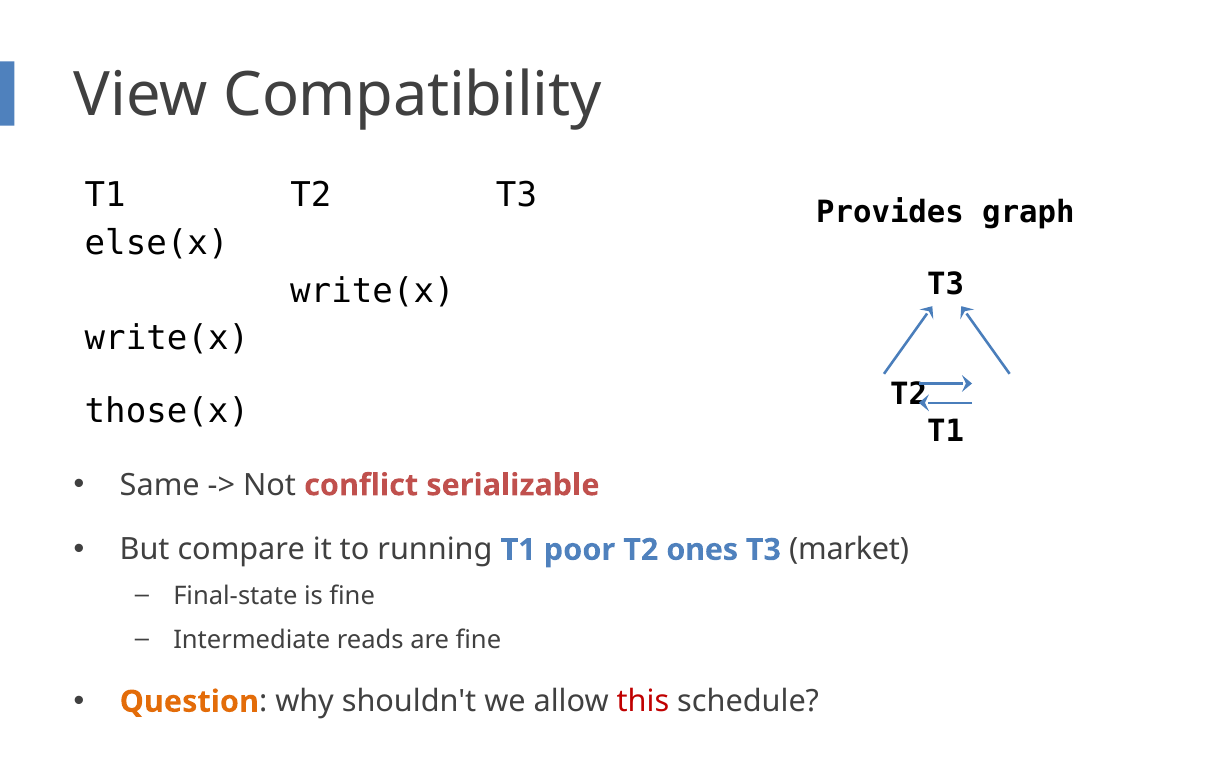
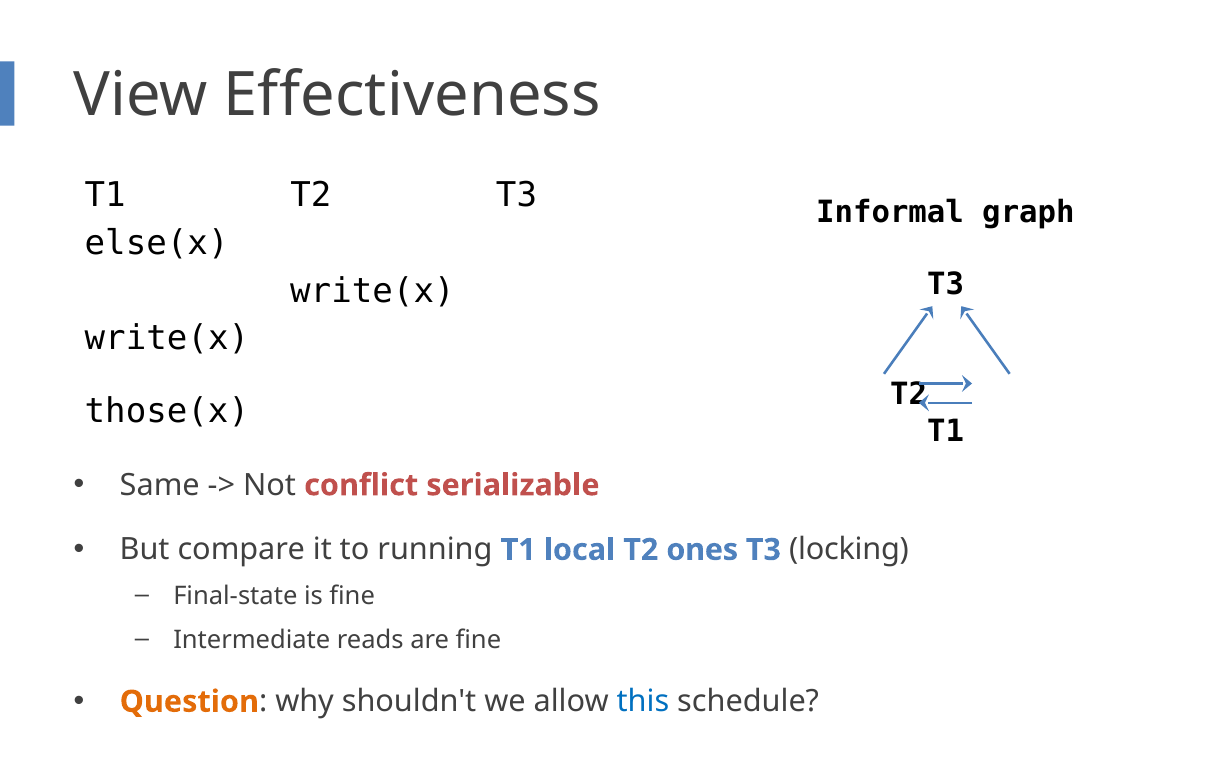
Compatibility: Compatibility -> Effectiveness
Provides: Provides -> Informal
poor: poor -> local
market: market -> locking
this colour: red -> blue
